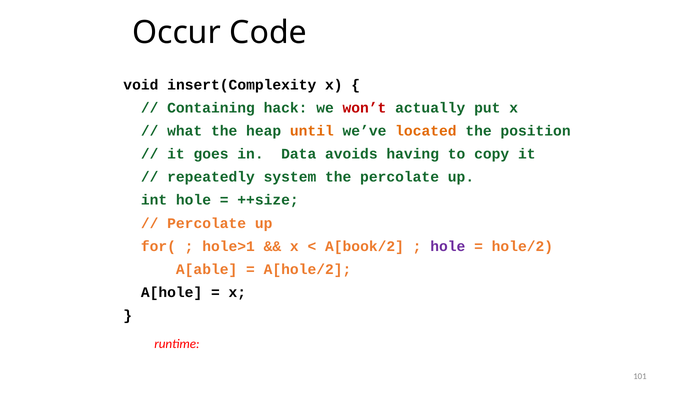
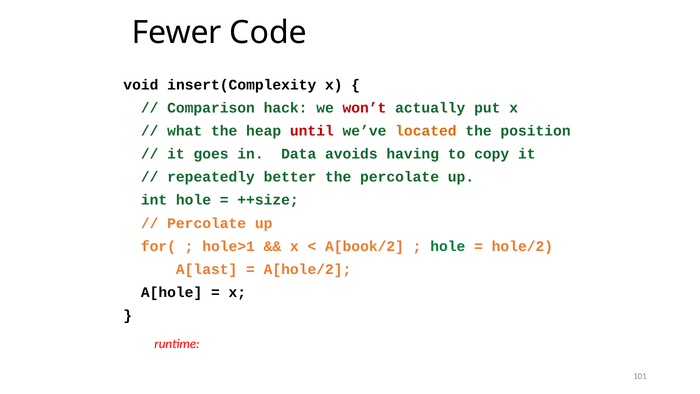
Occur: Occur -> Fewer
Containing: Containing -> Comparison
until colour: orange -> red
system: system -> better
hole at (448, 246) colour: purple -> green
A[able: A[able -> A[last
